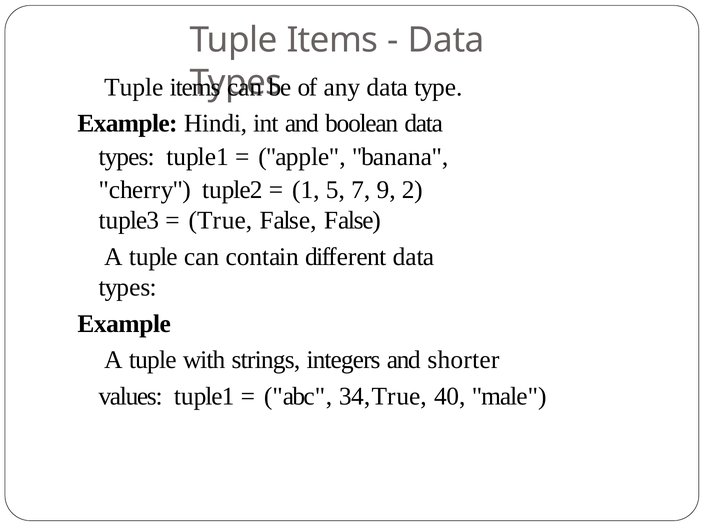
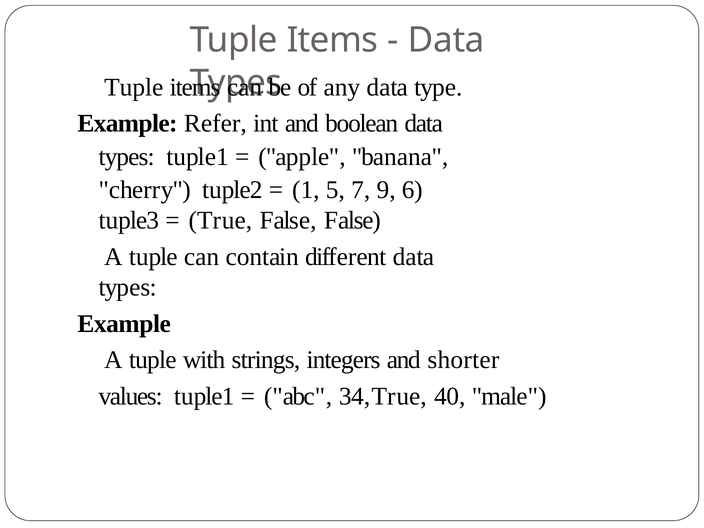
Hindi: Hindi -> Refer
2: 2 -> 6
